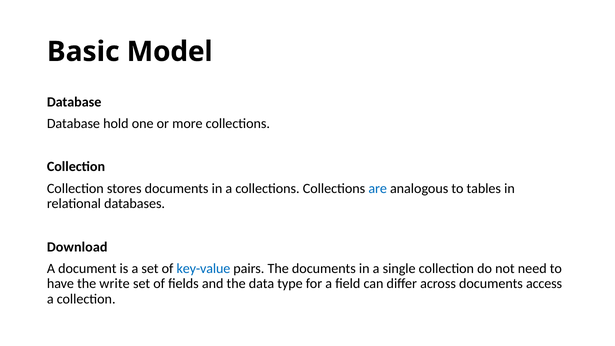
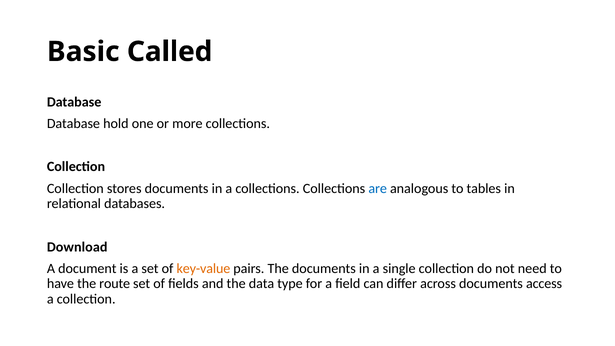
Model: Model -> Called
key-value colour: blue -> orange
write: write -> route
